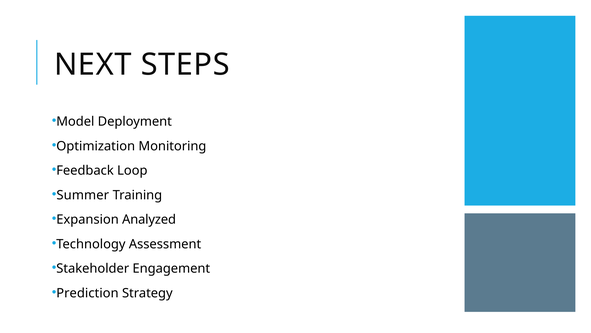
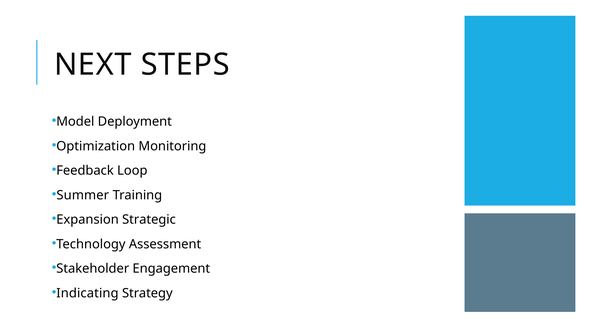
Analyzed: Analyzed -> Strategic
Prediction: Prediction -> Indicating
